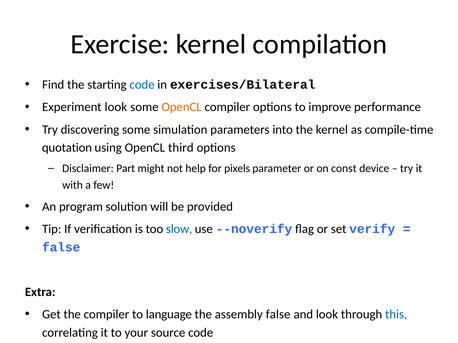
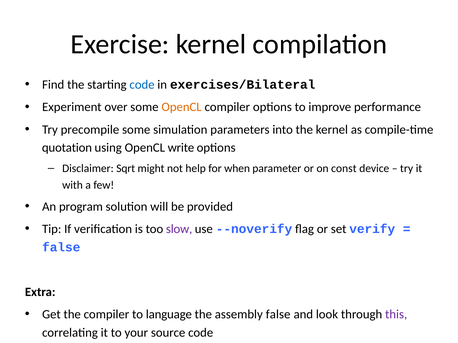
Experiment look: look -> over
discovering: discovering -> precompile
third: third -> write
Part: Part -> Sqrt
pixels: pixels -> when
slow colour: blue -> purple
this colour: blue -> purple
